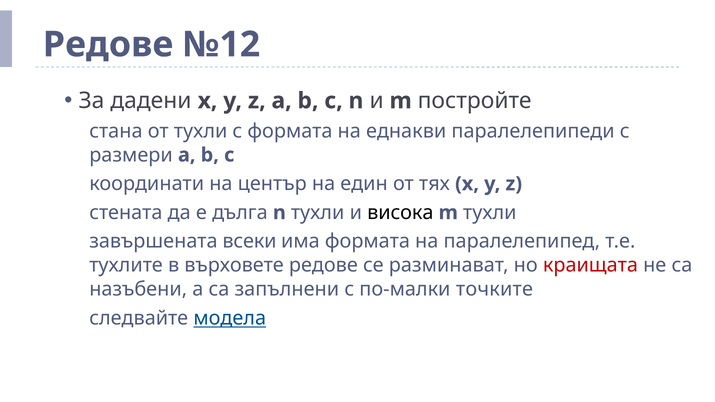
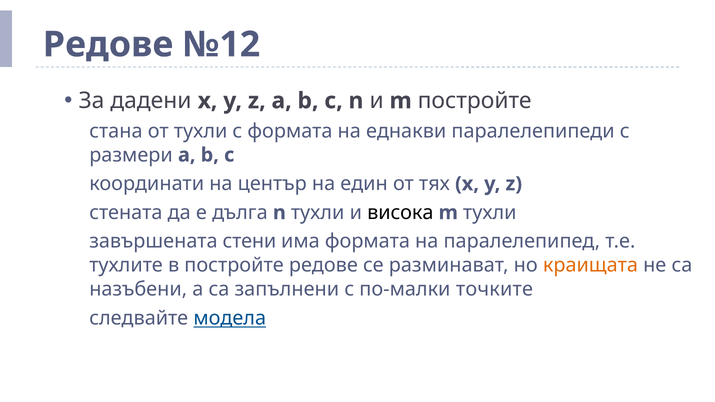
всеки: всеки -> стени
в върховете: върховете -> постройте
краищата colour: red -> orange
